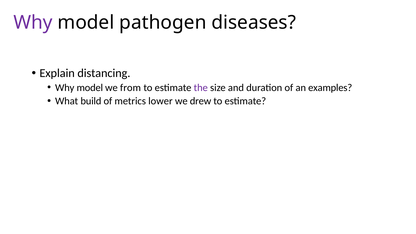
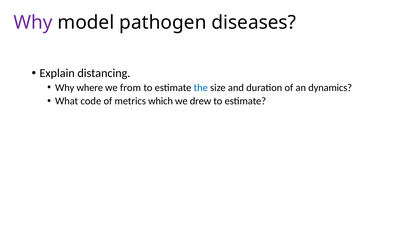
model at (90, 88): model -> where
the colour: purple -> blue
examples: examples -> dynamics
build: build -> code
lower: lower -> which
